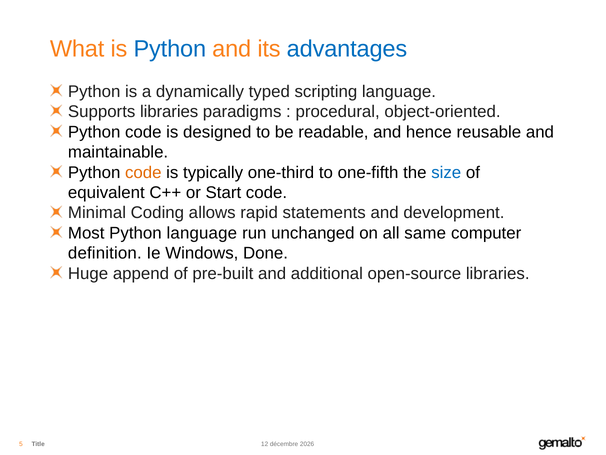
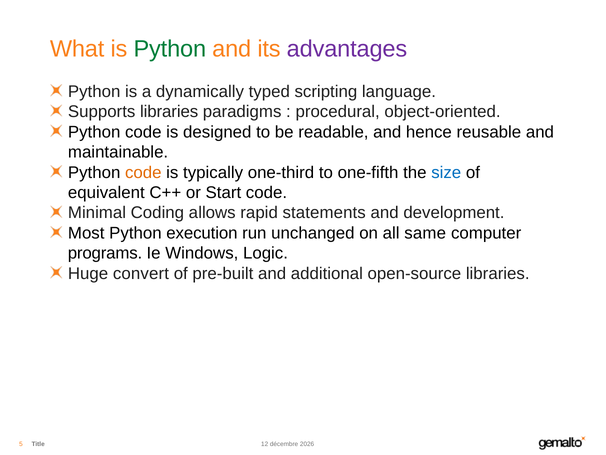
Python at (170, 49) colour: blue -> green
advantages colour: blue -> purple
Python language: language -> execution
definition: definition -> programs
Done: Done -> Logic
append: append -> convert
